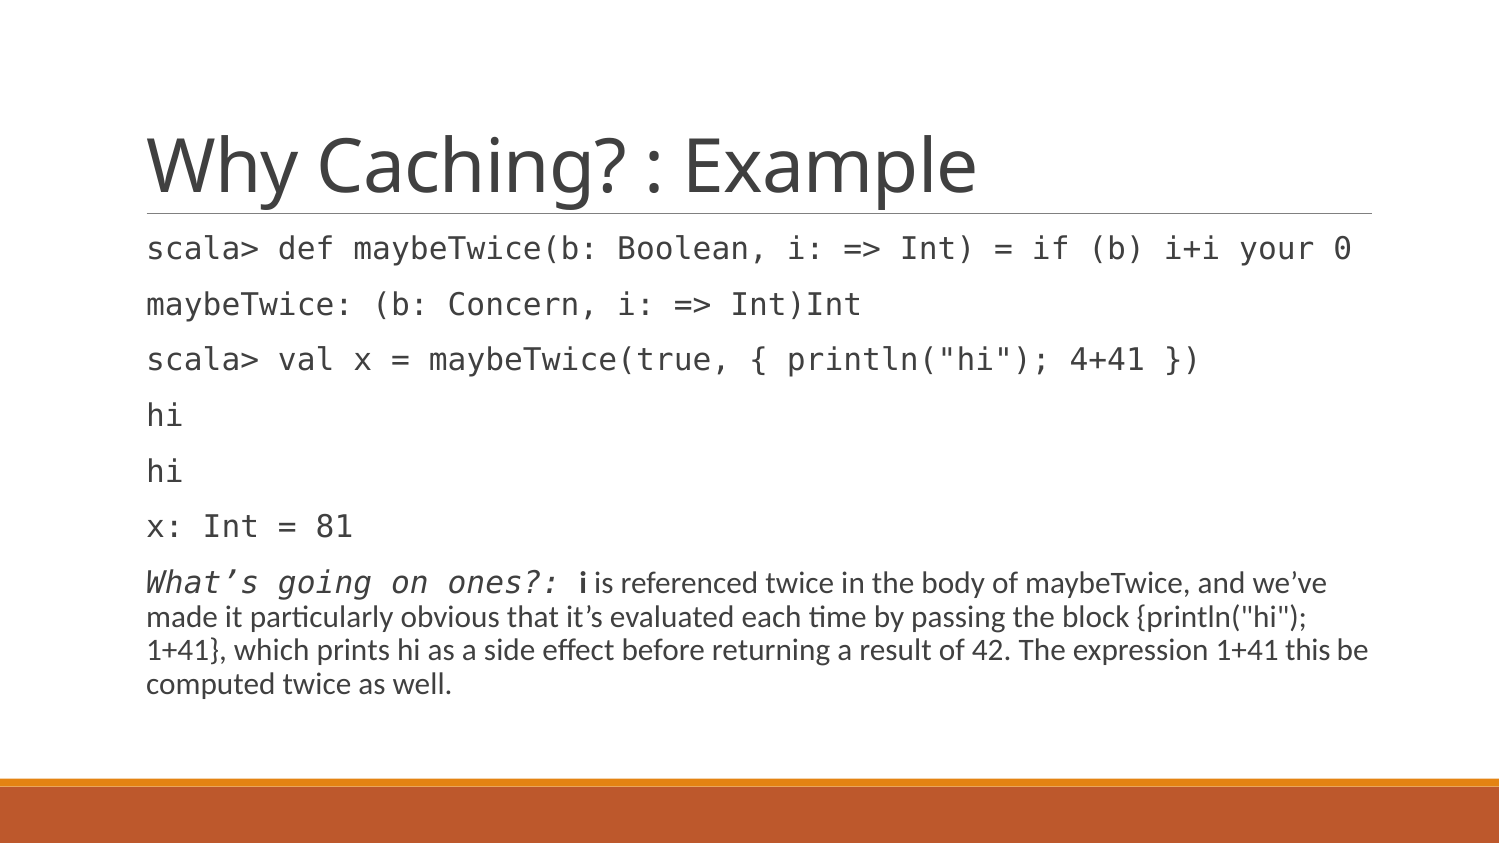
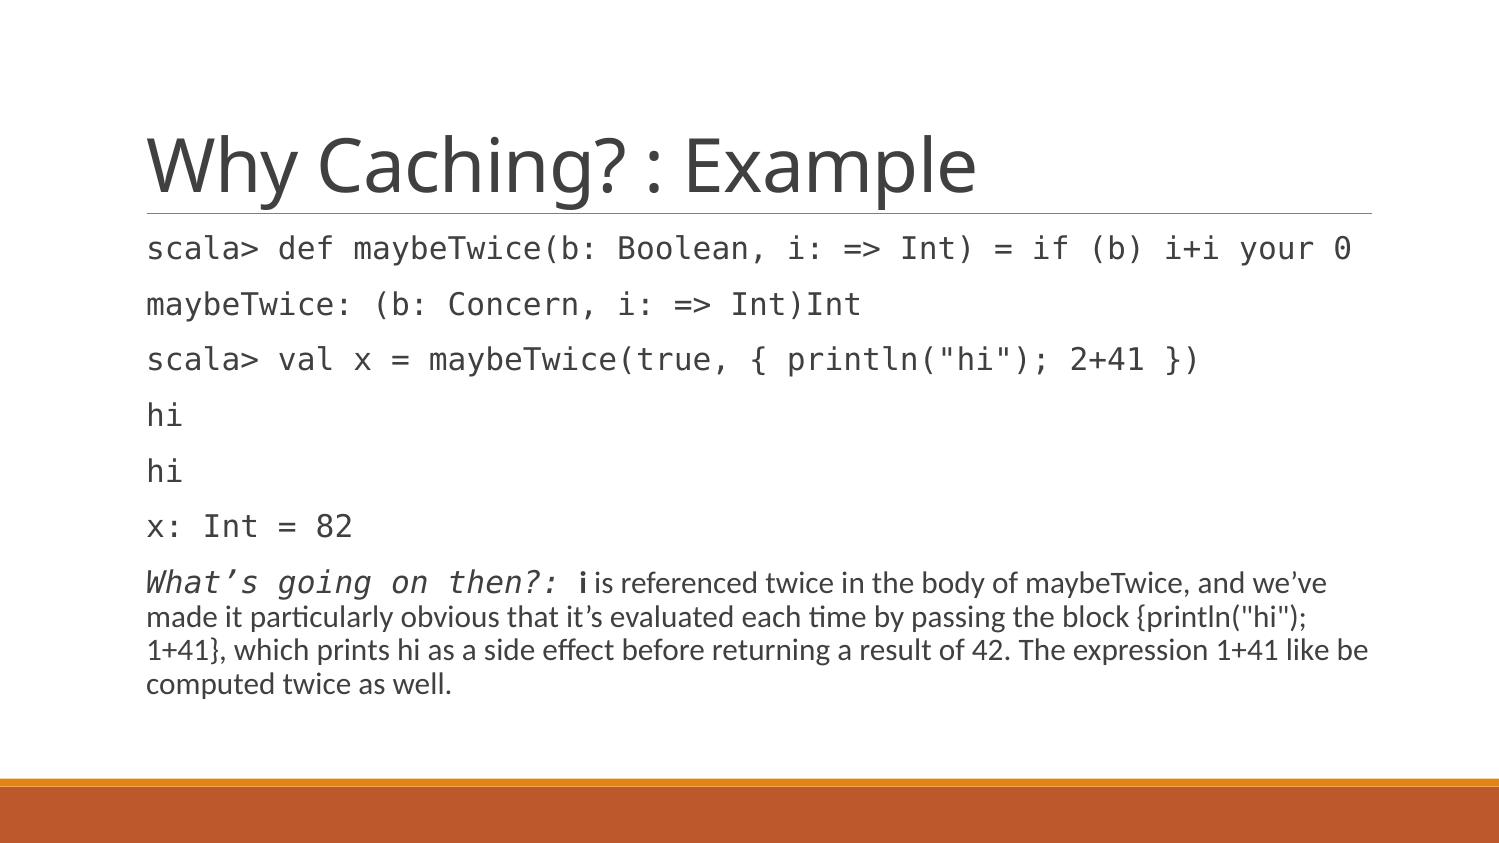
4+41: 4+41 -> 2+41
81: 81 -> 82
ones: ones -> then
this: this -> like
